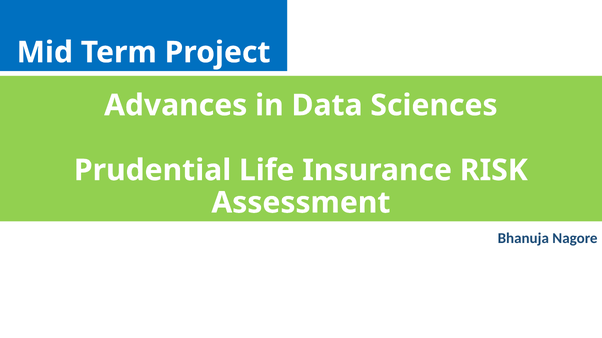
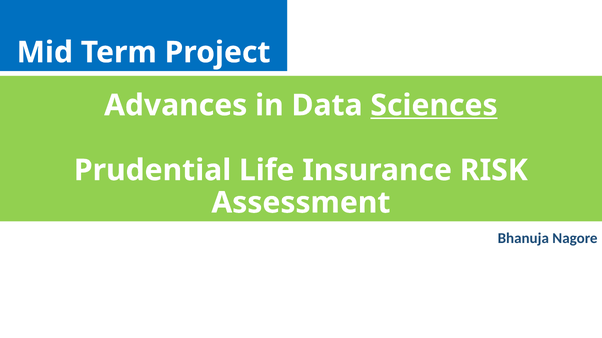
Sciences underline: none -> present
